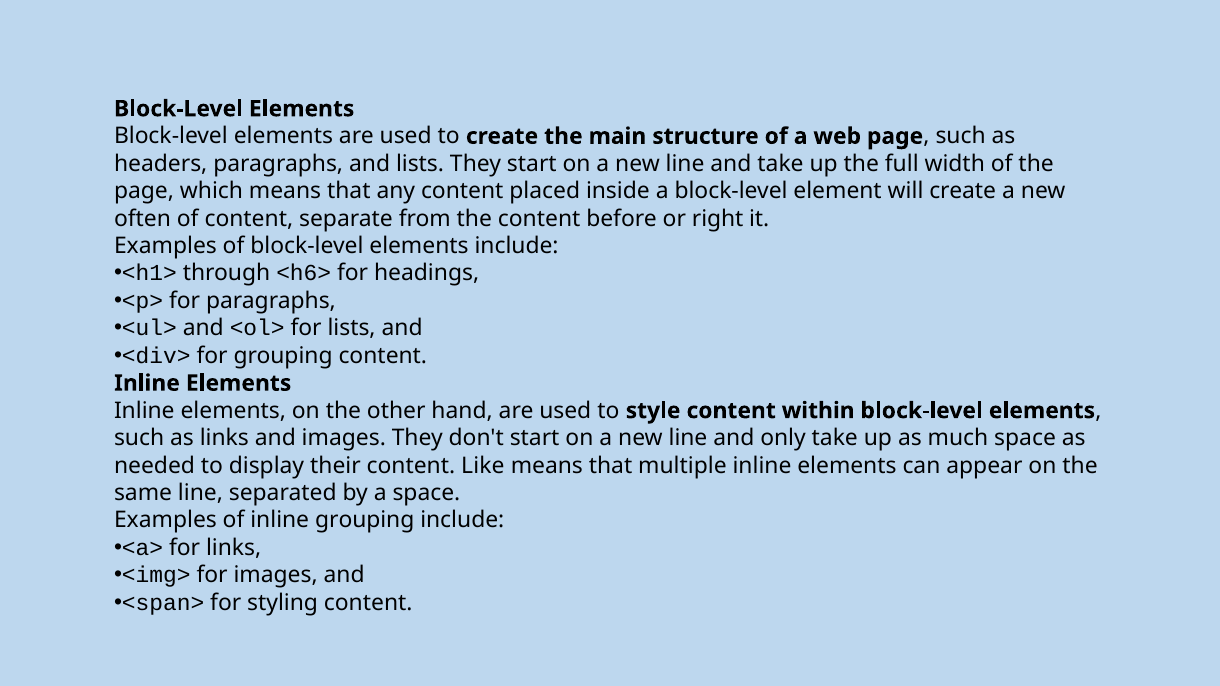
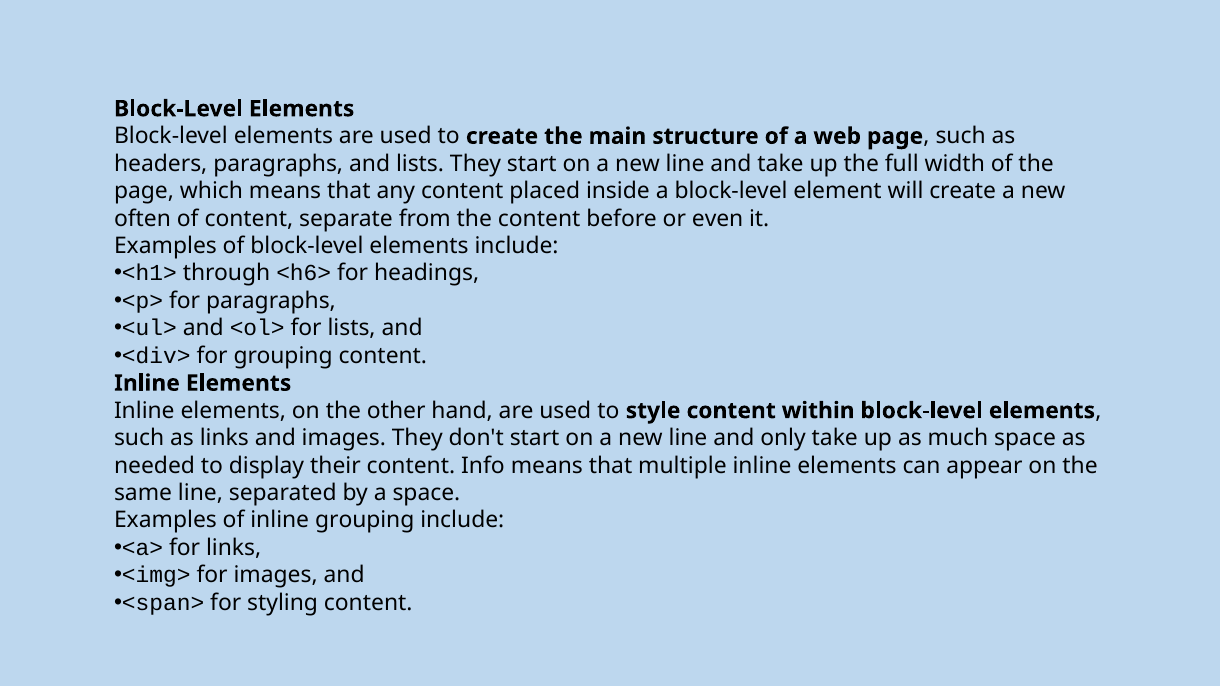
right: right -> even
Like: Like -> Info
